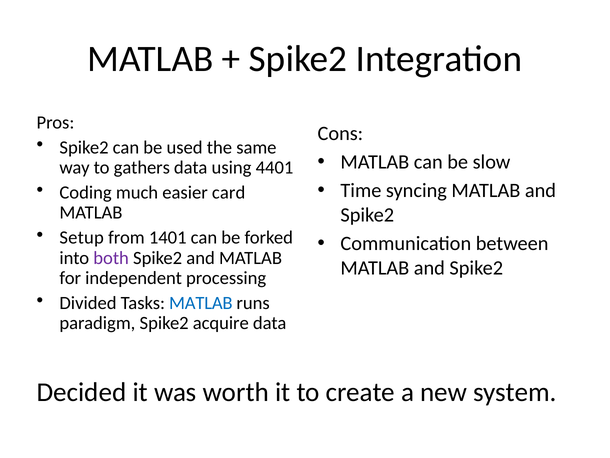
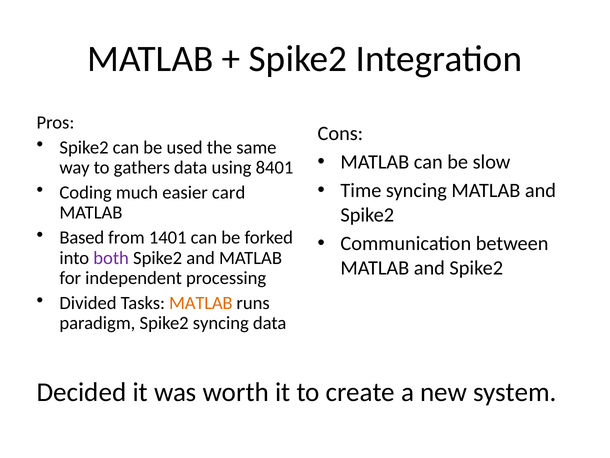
4401: 4401 -> 8401
Setup: Setup -> Based
MATLAB at (201, 303) colour: blue -> orange
Spike2 acquire: acquire -> syncing
